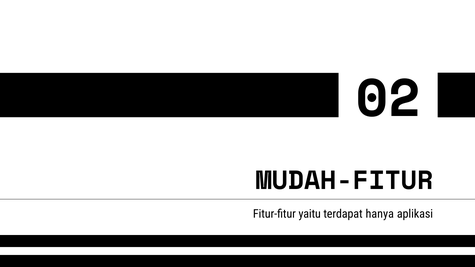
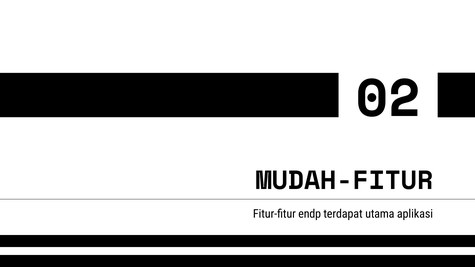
yaitu: yaitu -> endp
hanya: hanya -> utama
